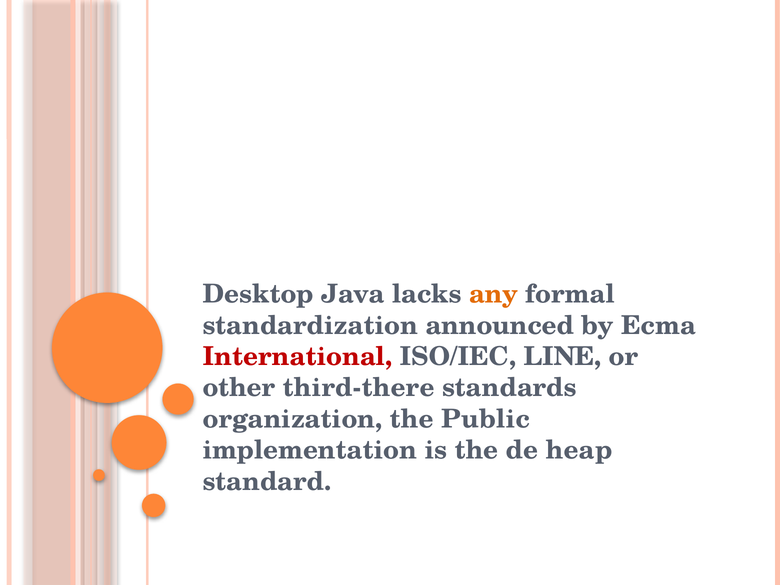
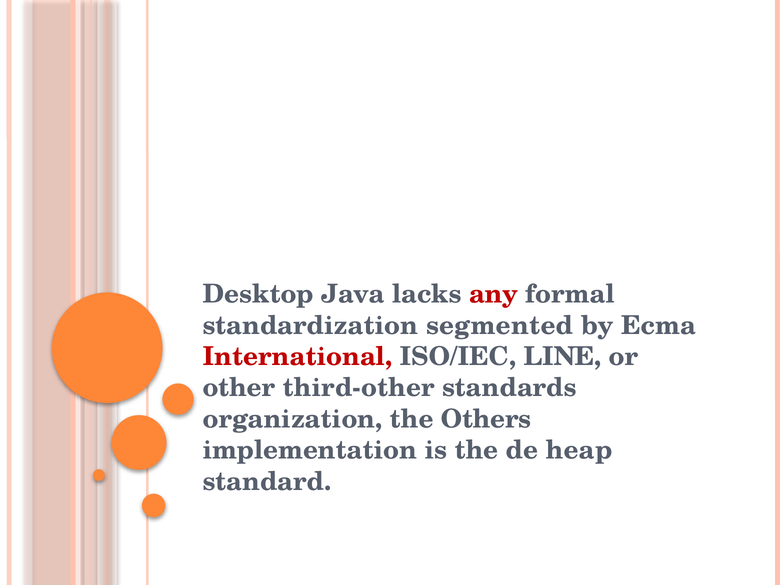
any colour: orange -> red
announced: announced -> segmented
third-there: third-there -> third-other
Public: Public -> Others
